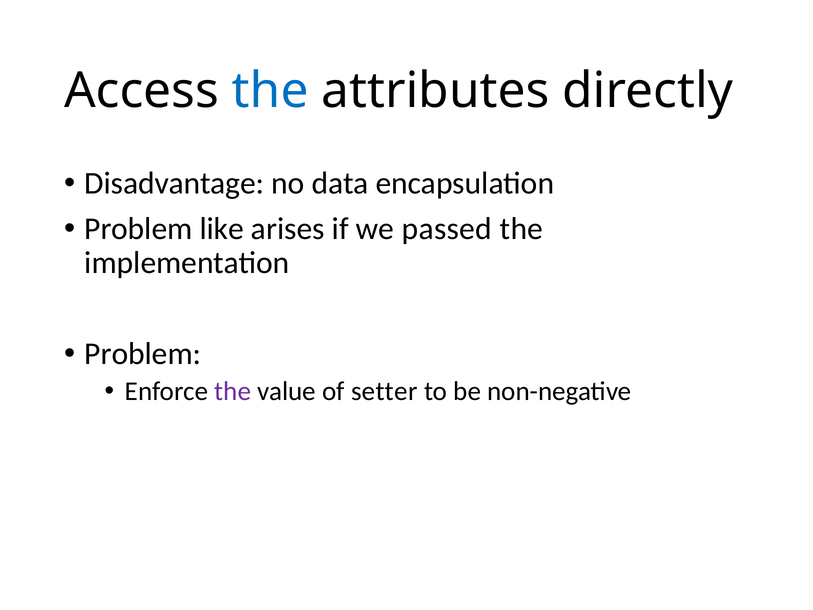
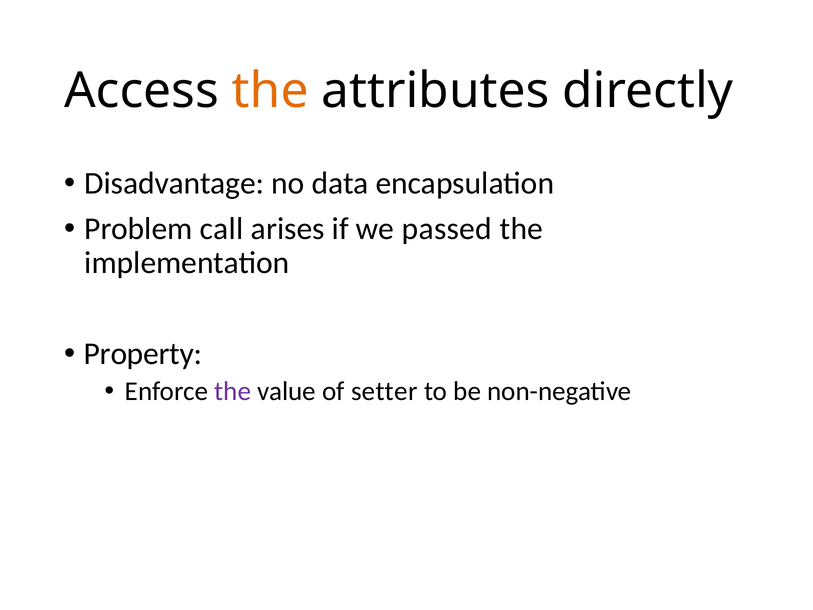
the at (270, 91) colour: blue -> orange
like: like -> call
Problem at (143, 354): Problem -> Property
